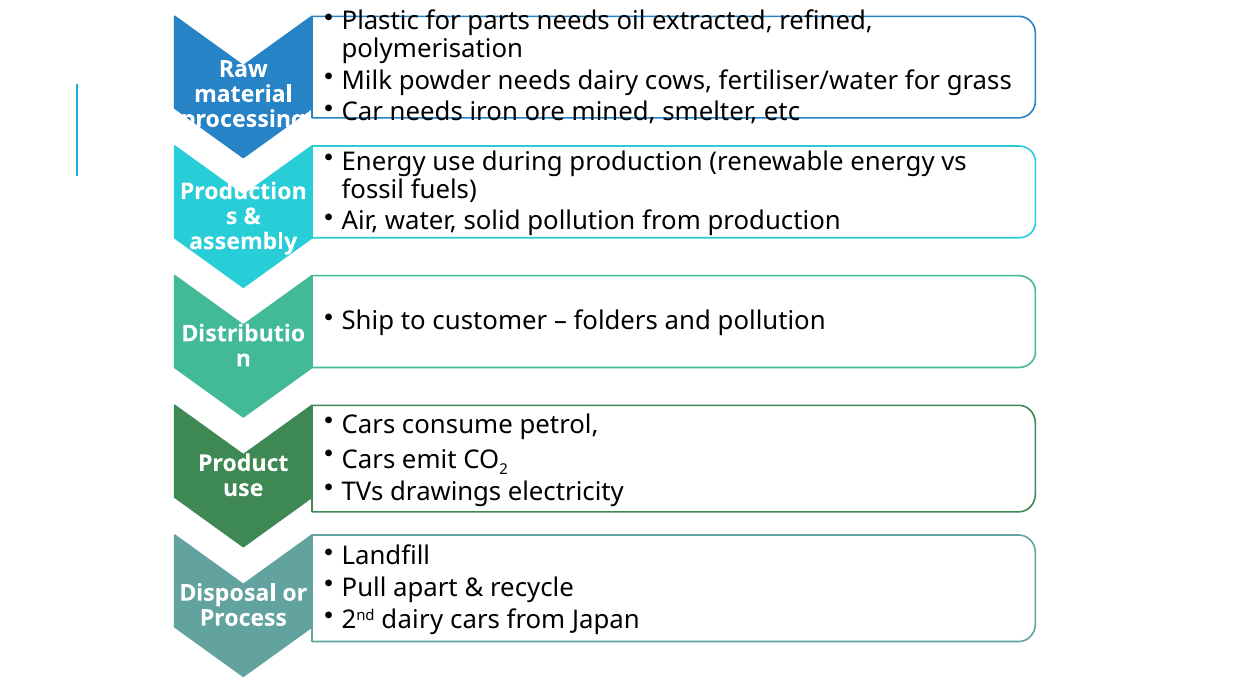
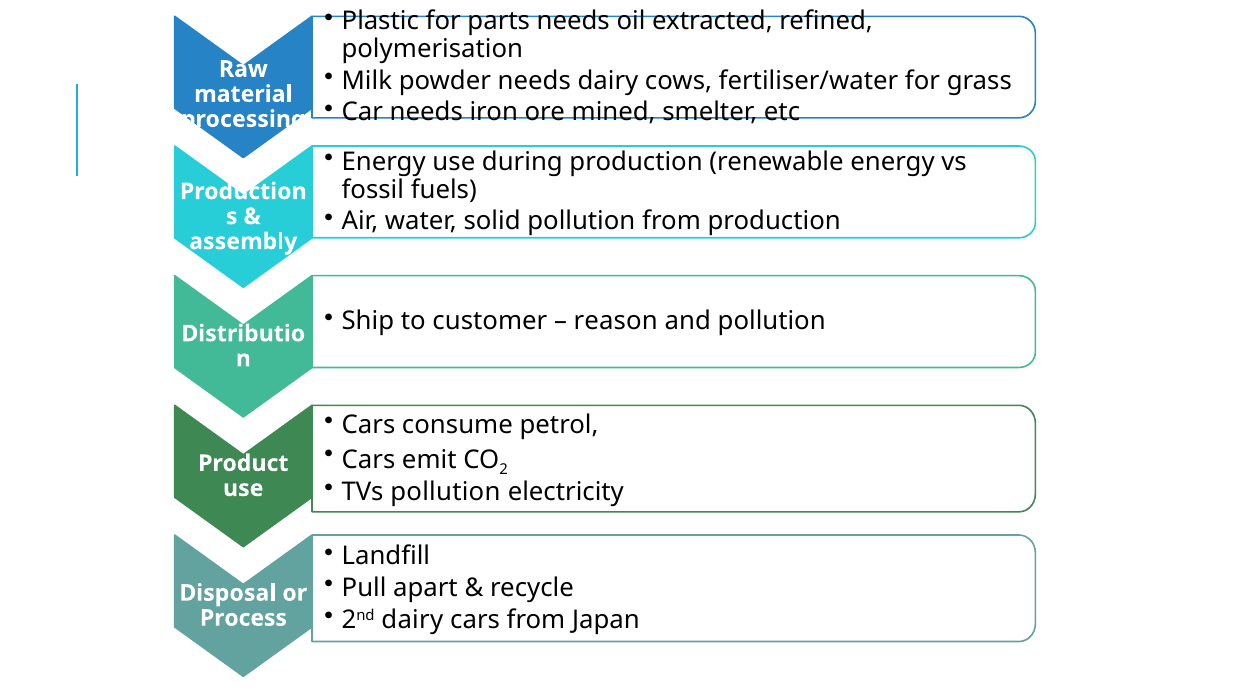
folders: folders -> reason
TVs drawings: drawings -> pollution
